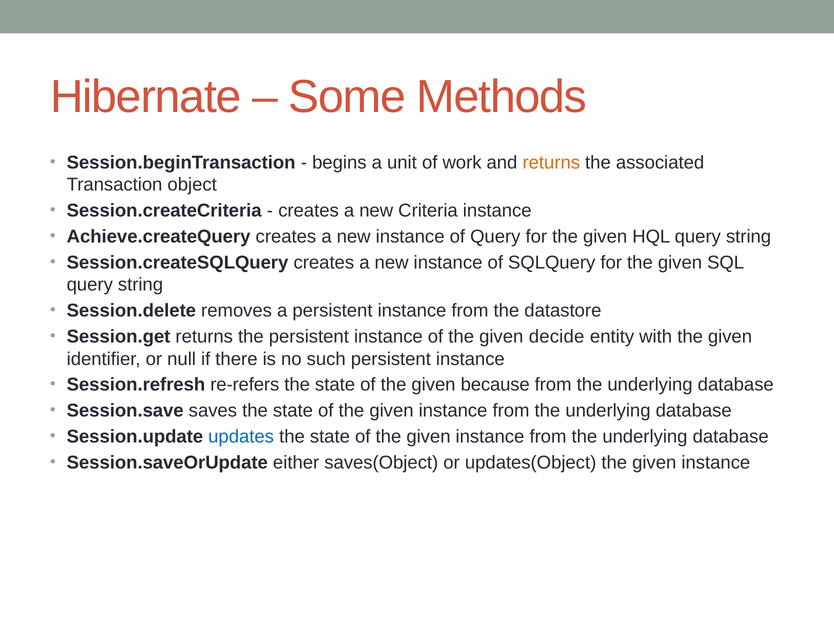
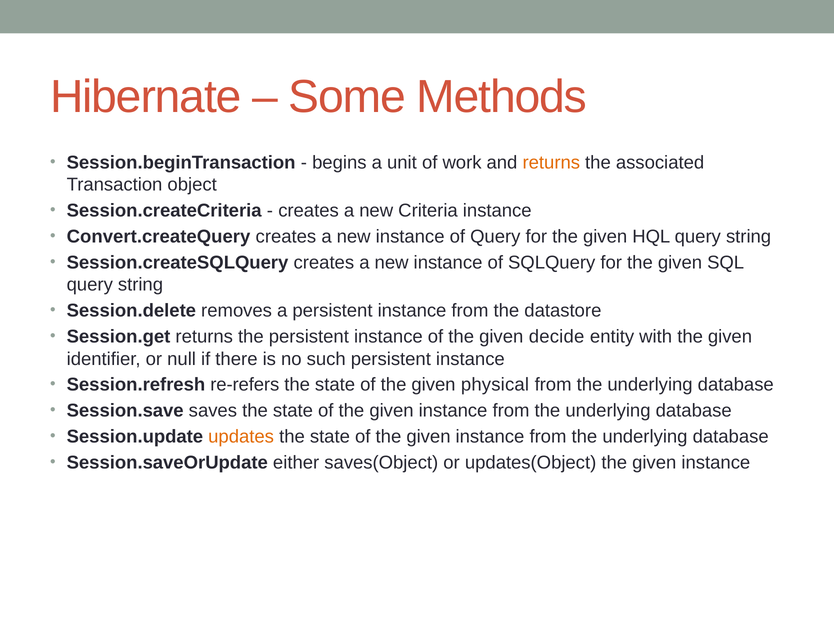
Achieve.createQuery: Achieve.createQuery -> Convert.createQuery
because: because -> physical
updates colour: blue -> orange
